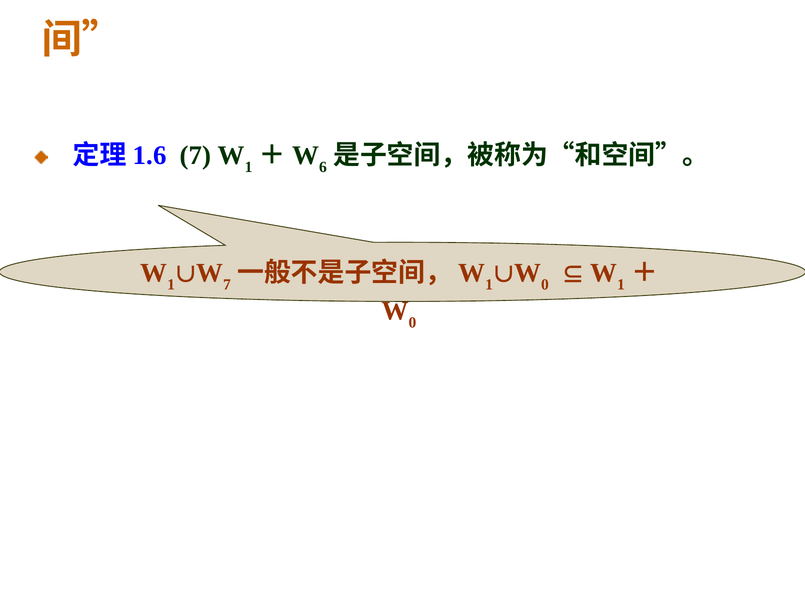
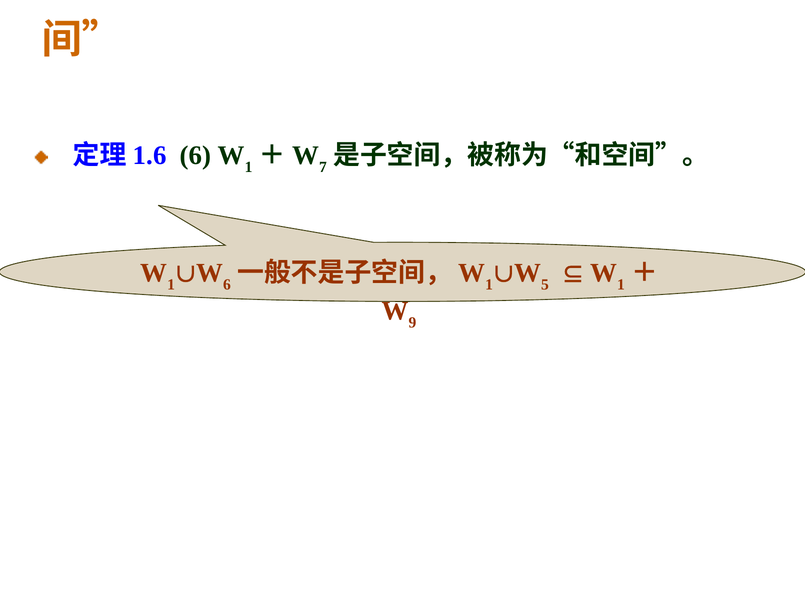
7 at (195, 156): 7 -> 6
6: 6 -> 7
7 at (227, 285): 7 -> 6
0 at (545, 285): 0 -> 5
0 at (412, 323): 0 -> 9
